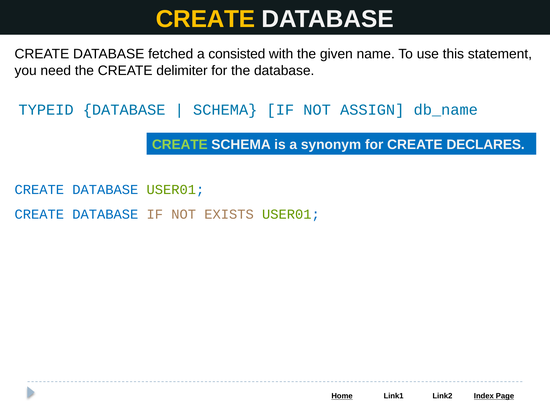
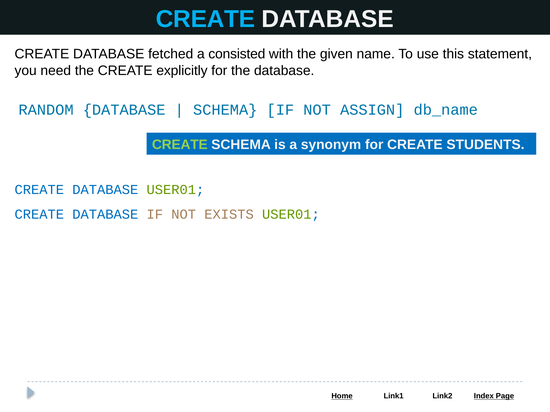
CREATE at (205, 19) colour: yellow -> light blue
delimiter: delimiter -> explicitly
TYPEID: TYPEID -> RANDOM
DECLARES: DECLARES -> STUDENTS
